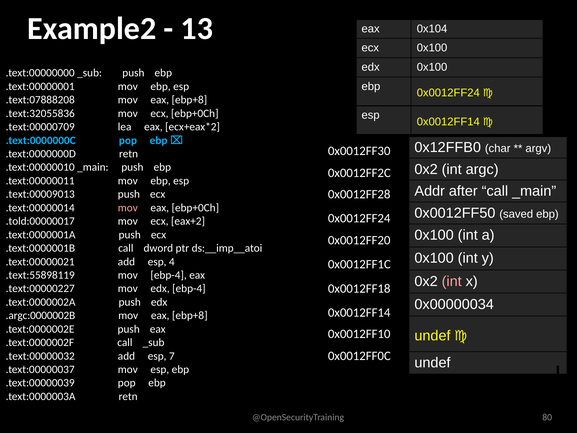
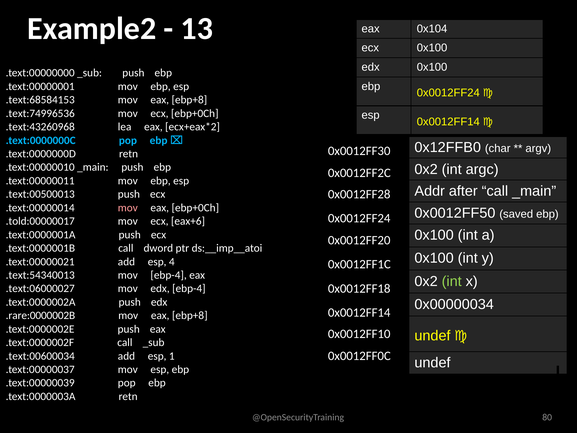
.text:07888208: .text:07888208 -> .text:68584153
.text:32055836: .text:32055836 -> .text:74996536
.text:00000709: .text:00000709 -> .text:43260968
.text:00009013: .text:00009013 -> .text:00500013
eax+2: eax+2 -> eax+6
.text:55898119: .text:55898119 -> .text:54340013
int at (452, 281) colour: pink -> light green
.text:00000227: .text:00000227 -> .text:06000027
.argc:0000002B: .argc:0000002B -> .rare:0000002B
.text:00000032: .text:00000032 -> .text:00600034
7: 7 -> 1
